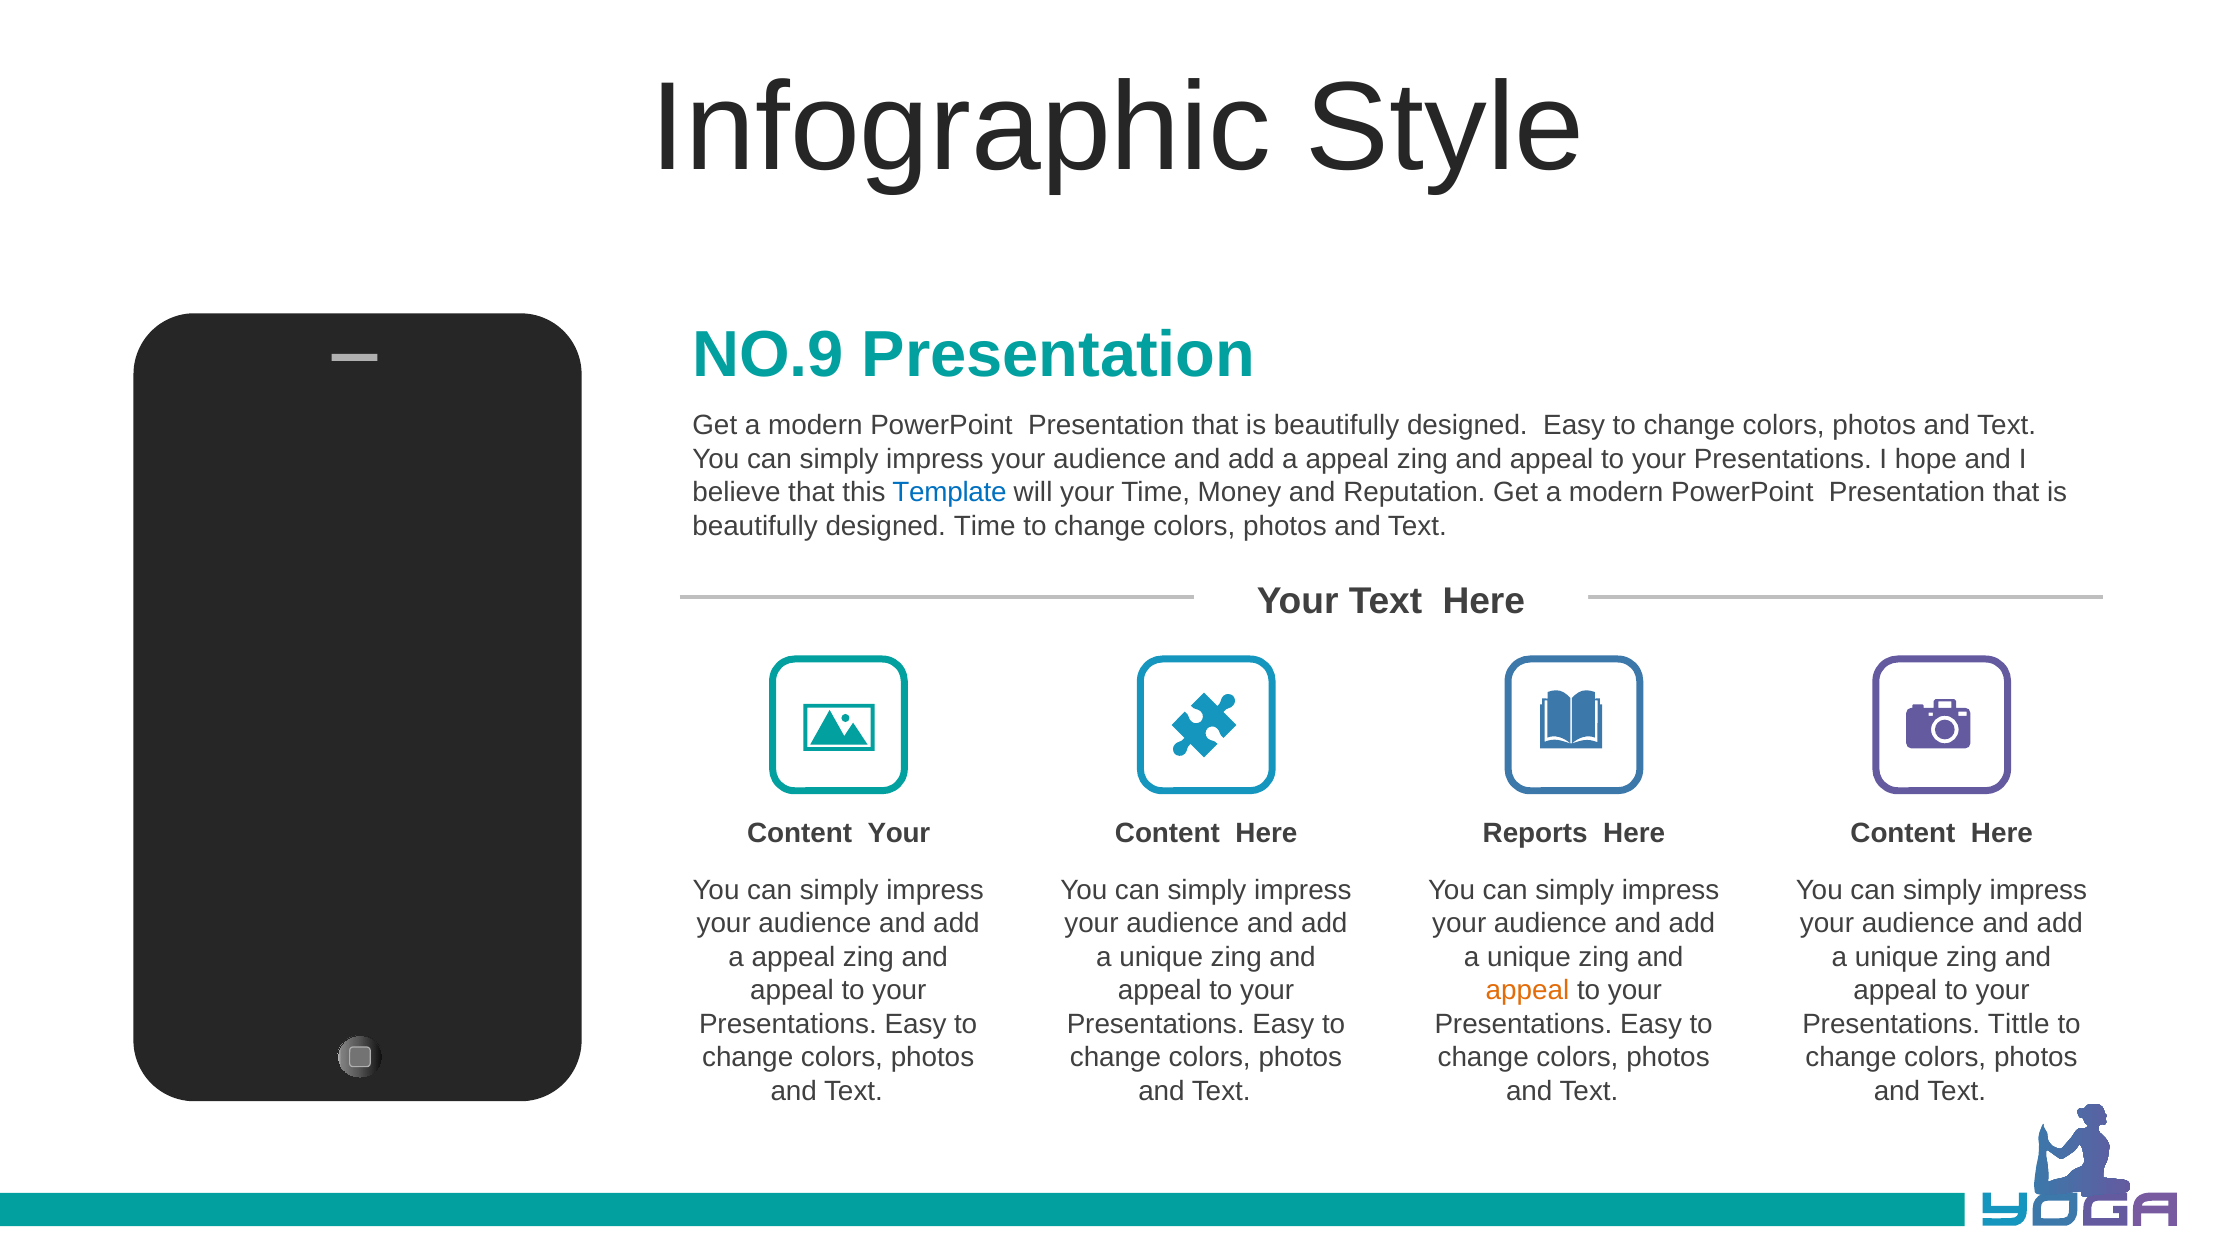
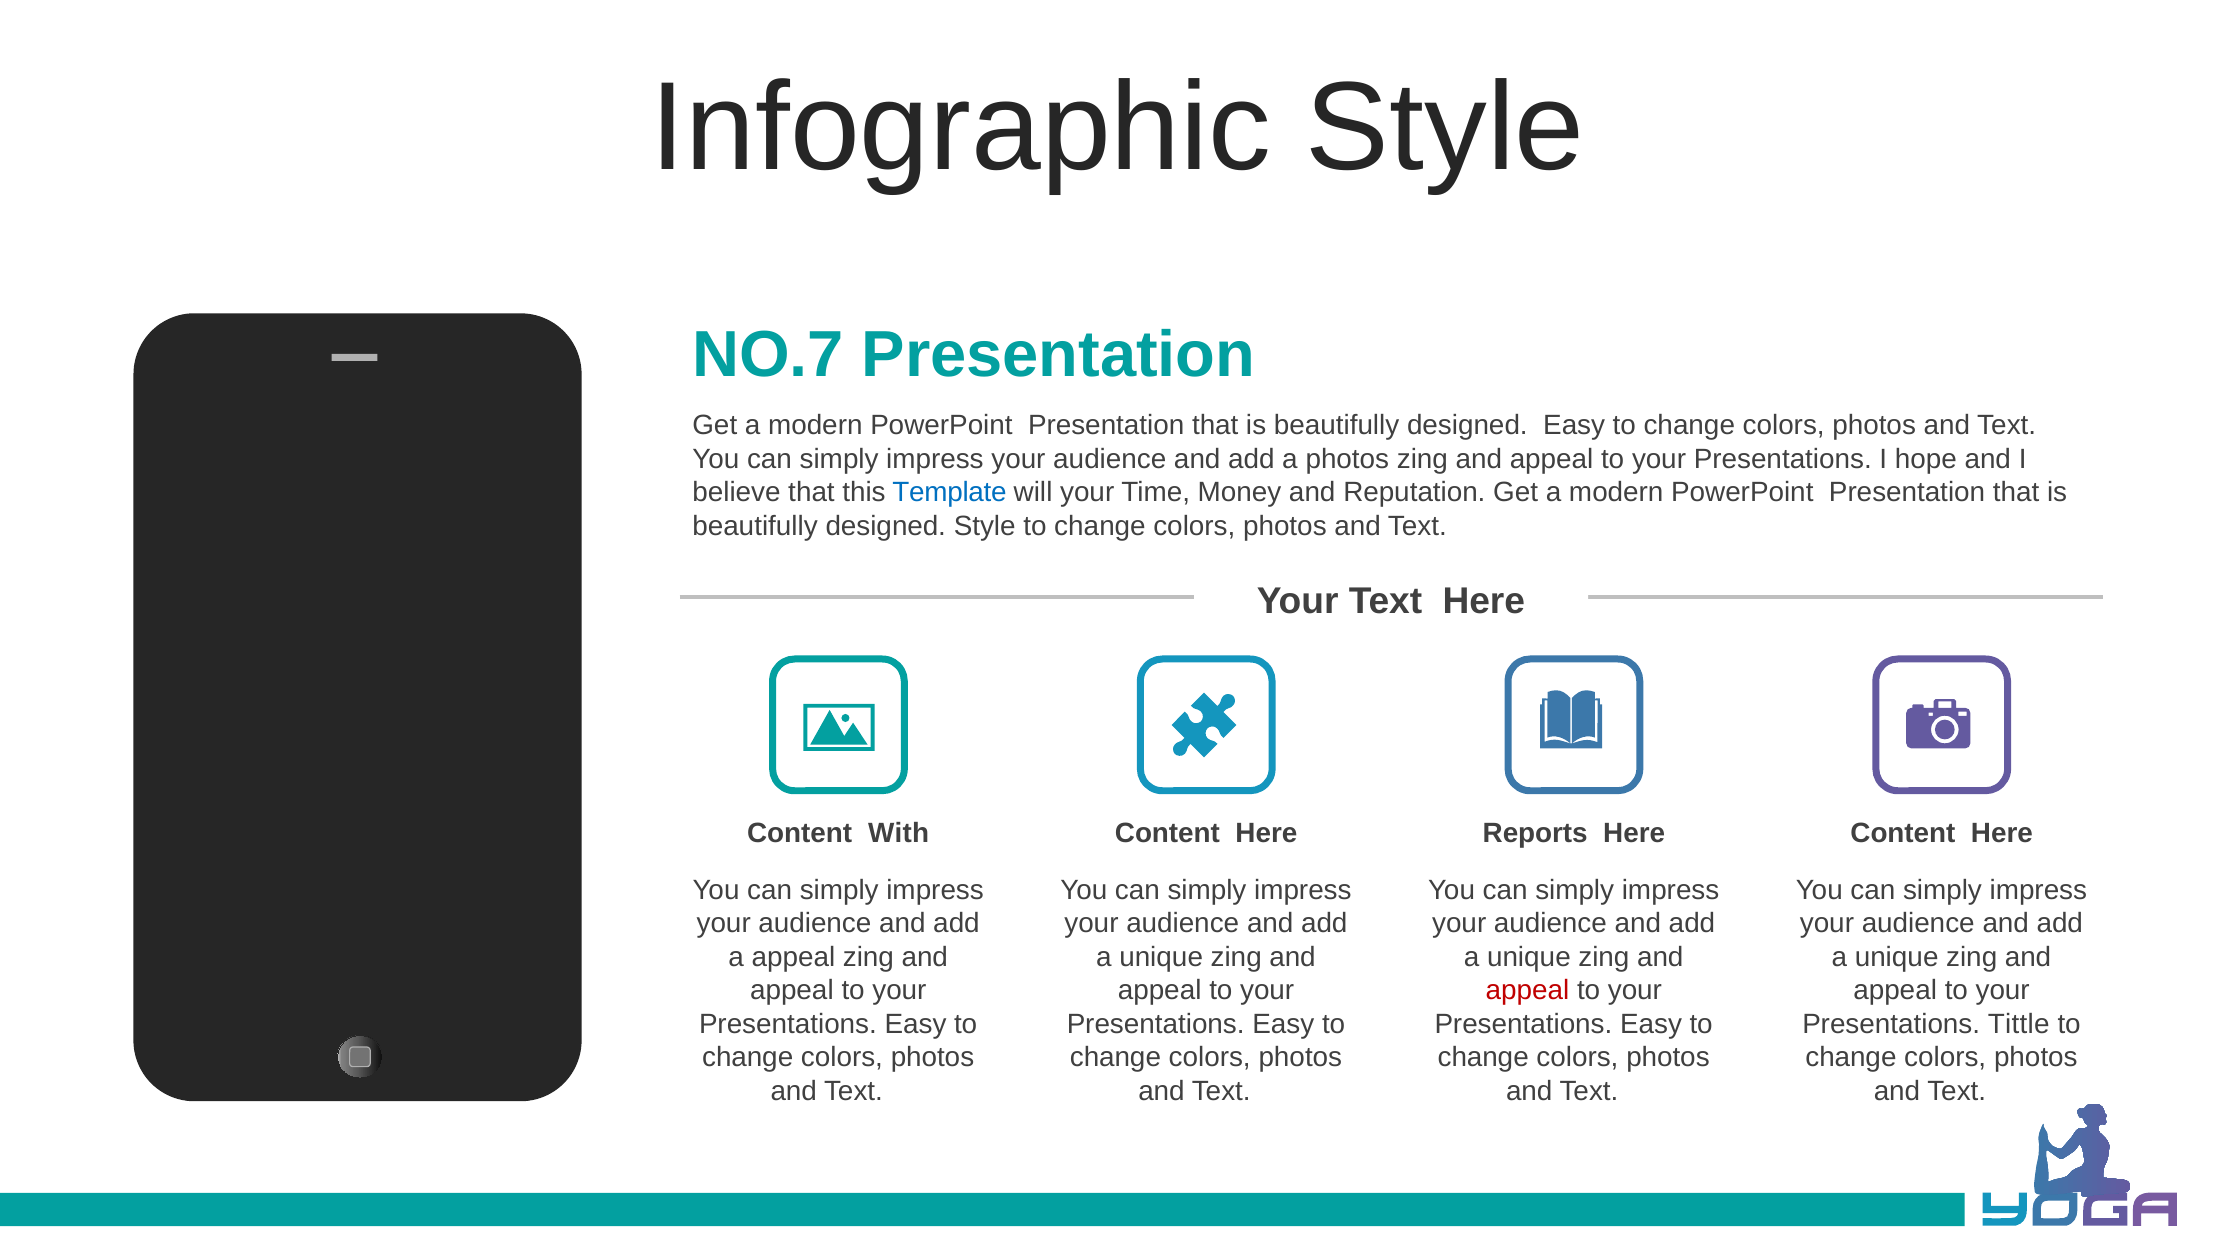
NO.9: NO.9 -> NO.7
appeal at (1347, 459): appeal -> photos
designed Time: Time -> Style
Content Your: Your -> With
appeal at (1527, 991) colour: orange -> red
